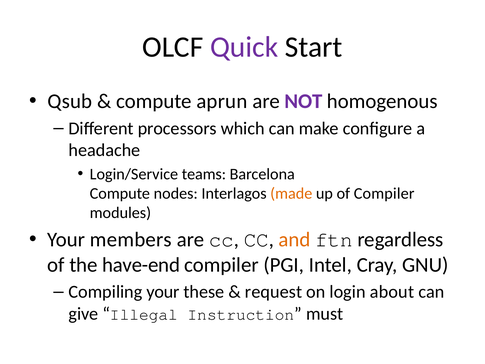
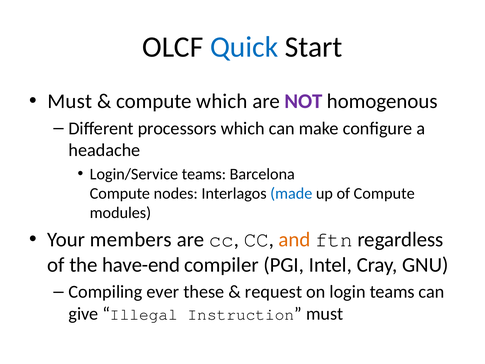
Quick colour: purple -> blue
Qsub at (70, 101): Qsub -> Must
compute aprun: aprun -> which
made colour: orange -> blue
of Compiler: Compiler -> Compute
Compiling your: your -> ever
login about: about -> teams
